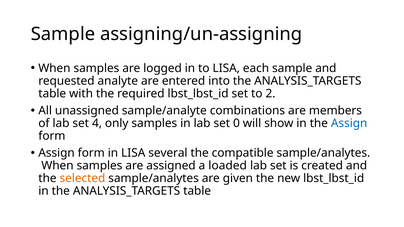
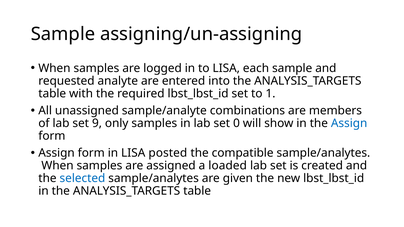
2: 2 -> 1
4: 4 -> 9
several: several -> posted
selected colour: orange -> blue
